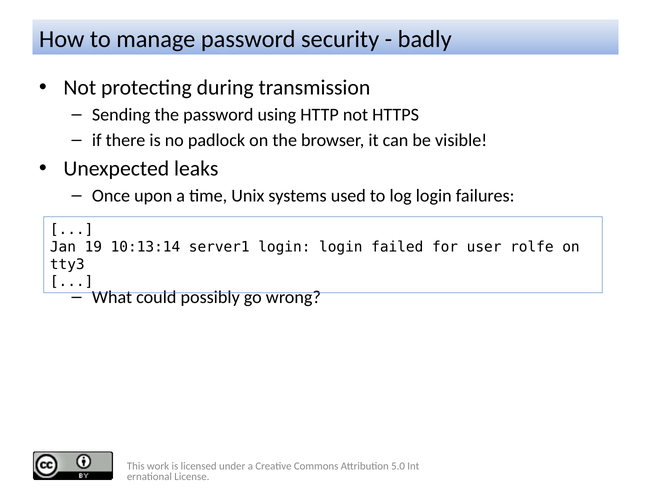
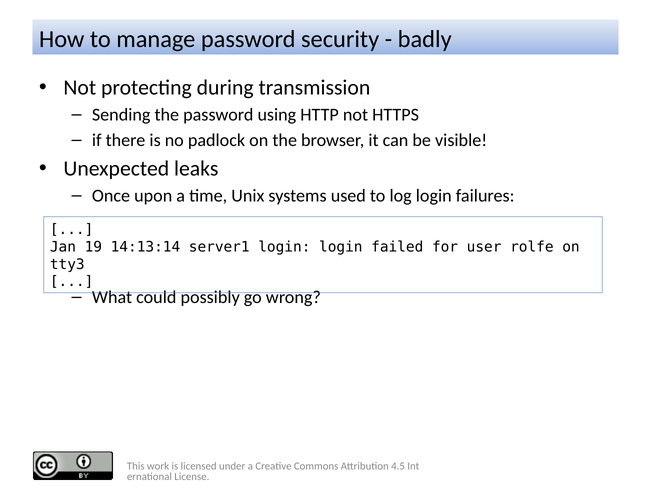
10:13:14: 10:13:14 -> 14:13:14
5.0: 5.0 -> 4.5
